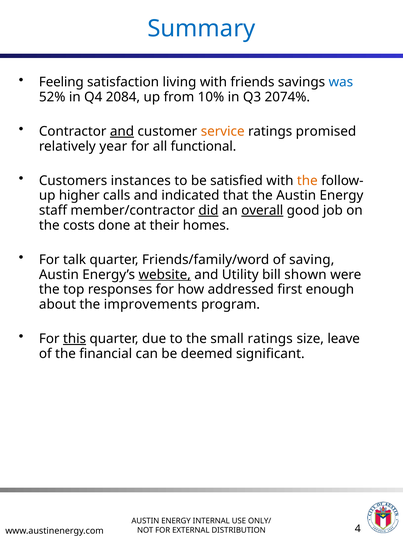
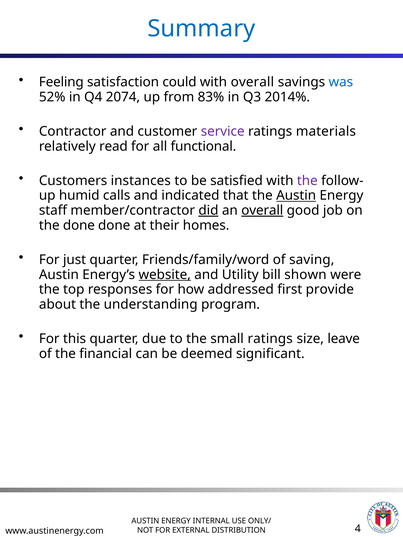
living: living -> could
with friends: friends -> overall
2084: 2084 -> 2074
10%: 10% -> 83%
2074%: 2074% -> 2014%
and at (122, 131) underline: present -> none
service colour: orange -> purple
promised: promised -> materials
year: year -> read
the at (307, 181) colour: orange -> purple
higher: higher -> humid
Austin at (296, 196) underline: none -> present
the costs: costs -> done
talk: talk -> just
enough: enough -> provide
improvements: improvements -> understanding
this underline: present -> none
